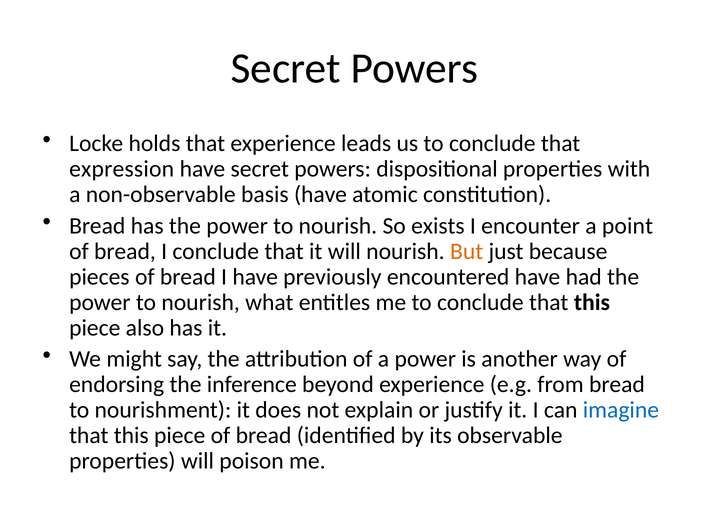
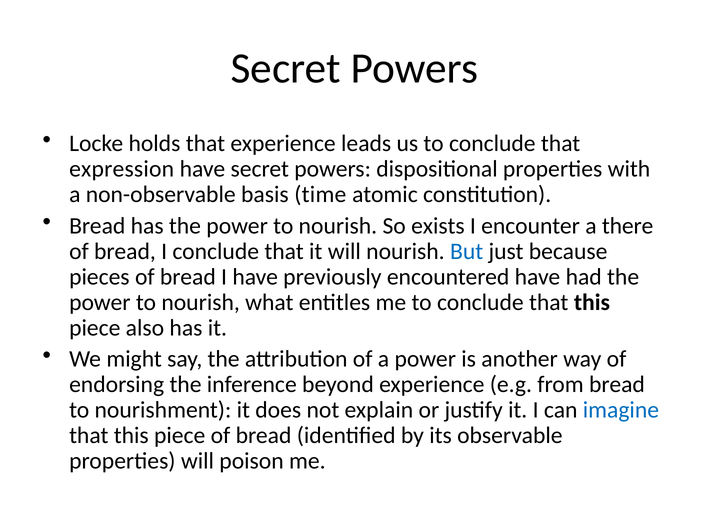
basis have: have -> time
point: point -> there
But colour: orange -> blue
